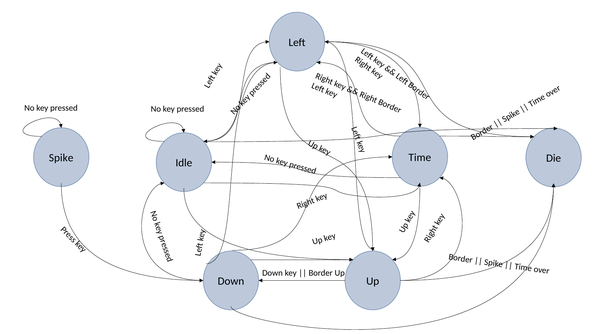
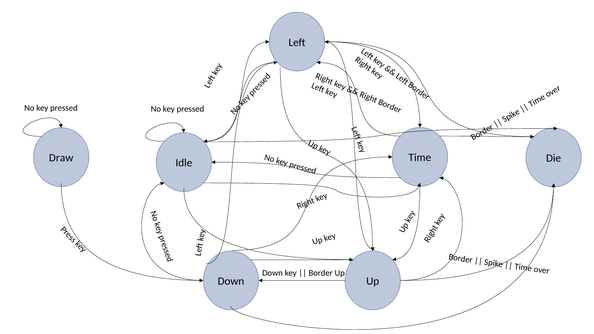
Spike at (61, 158): Spike -> Draw
